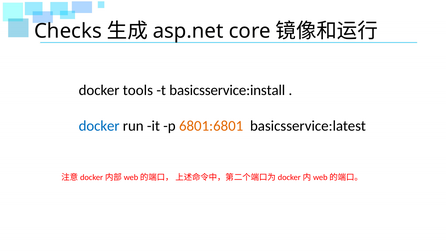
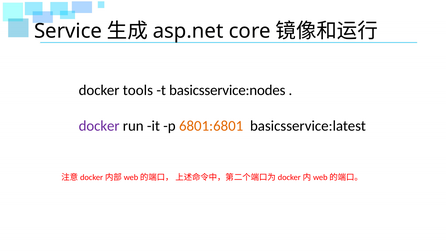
Checks: Checks -> Service
basicsservice:install: basicsservice:install -> basicsservice:nodes
docker at (99, 126) colour: blue -> purple
